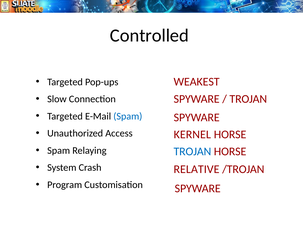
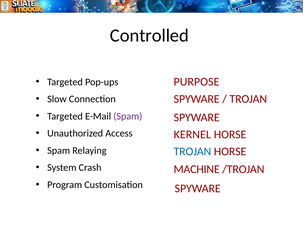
WEAKEST: WEAKEST -> PURPOSE
Spam at (128, 116) colour: blue -> purple
RELATIVE: RELATIVE -> MACHINE
